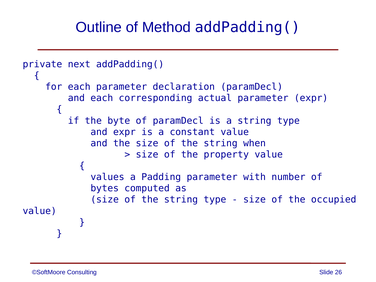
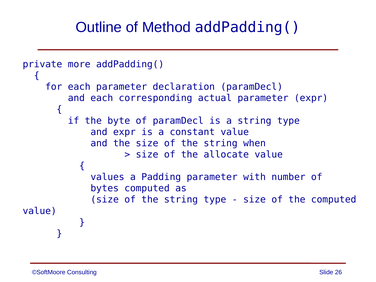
next: next -> more
property: property -> allocate
the occupied: occupied -> computed
